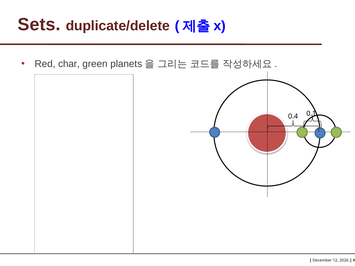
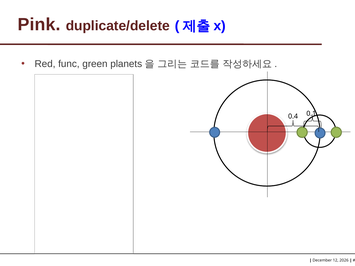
Sets: Sets -> Pink
char: char -> func
